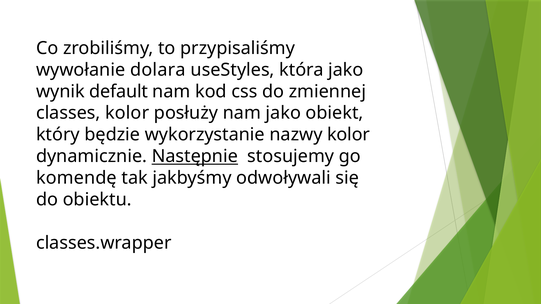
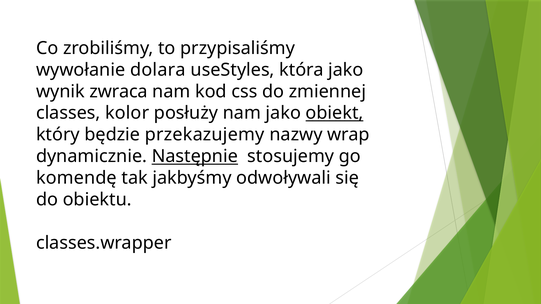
default: default -> zwraca
obiekt underline: none -> present
wykorzystanie: wykorzystanie -> przekazujemy
nazwy kolor: kolor -> wrap
